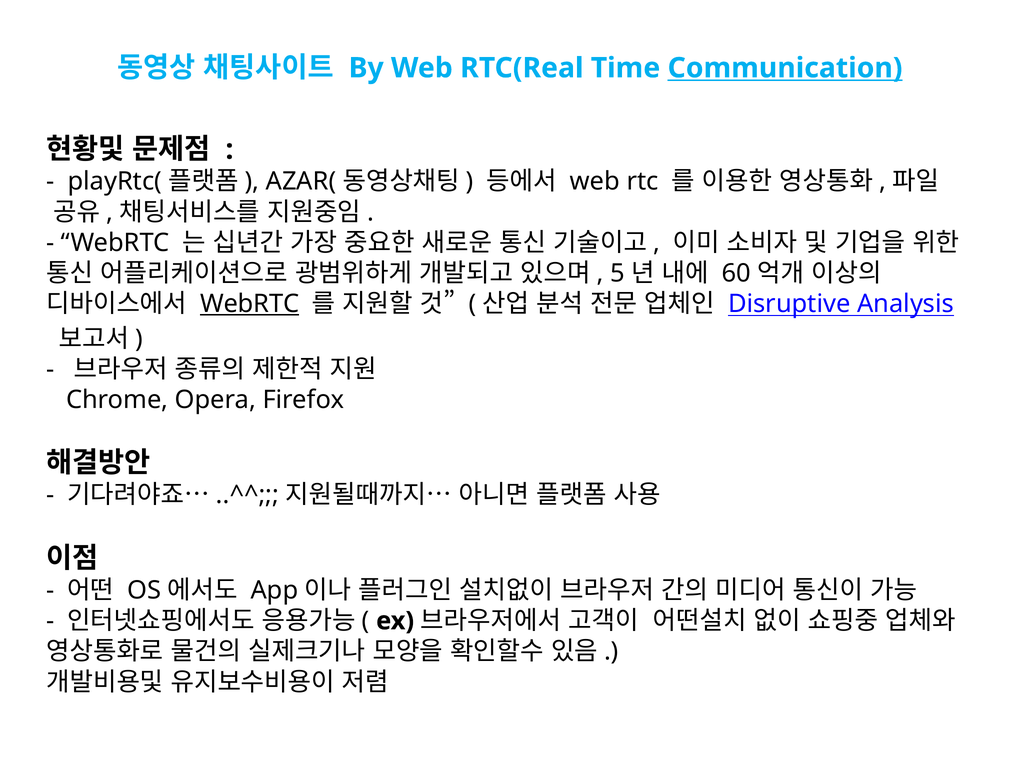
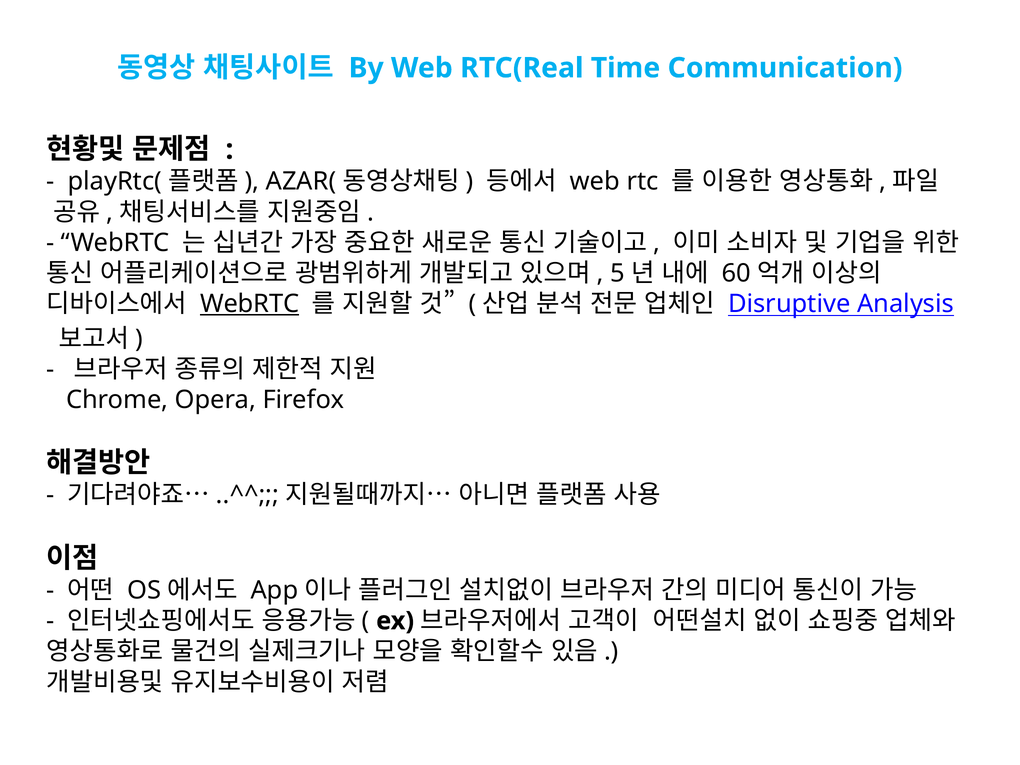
Communication underline: present -> none
